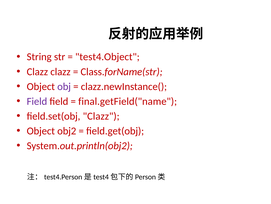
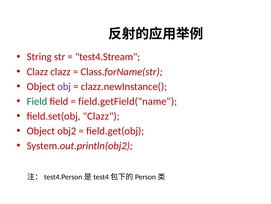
test4.Object: test4.Object -> test4.Stream
Field at (37, 101) colour: purple -> green
final.getField("name: final.getField("name -> field.getField("name
